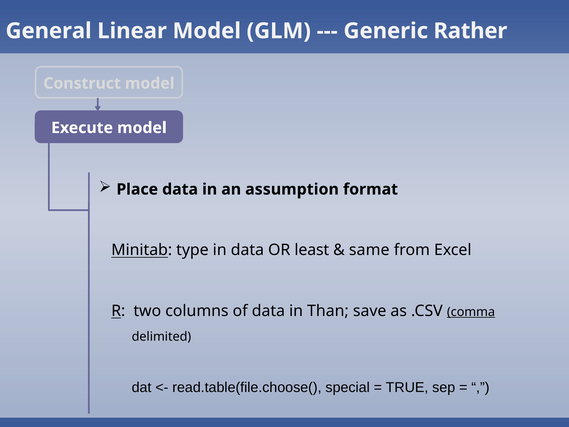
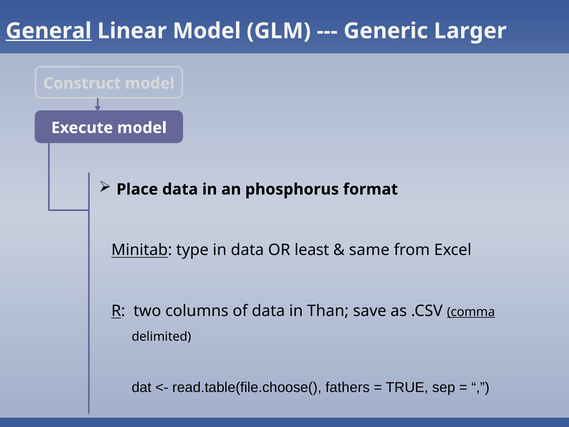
General underline: none -> present
Rather: Rather -> Larger
assumption: assumption -> phosphorus
special: special -> fathers
